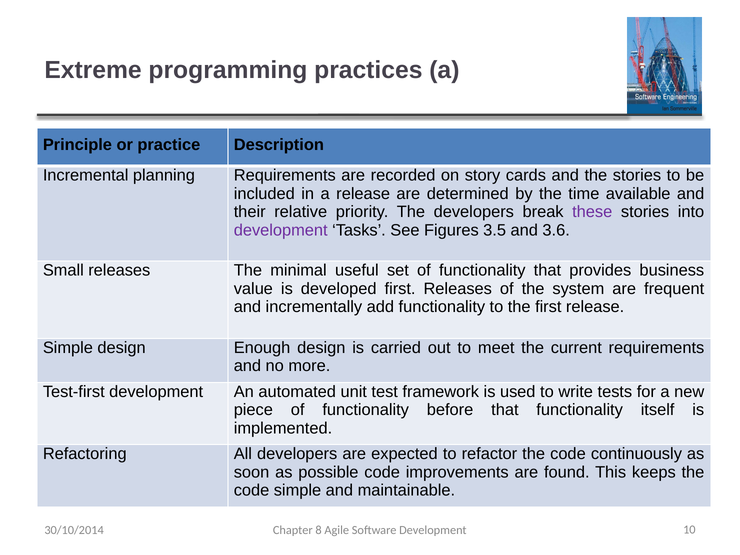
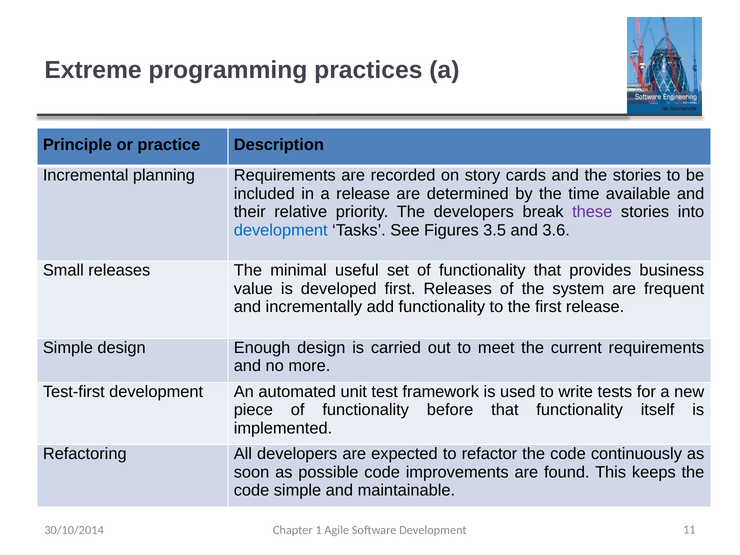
development at (281, 230) colour: purple -> blue
8: 8 -> 1
10: 10 -> 11
